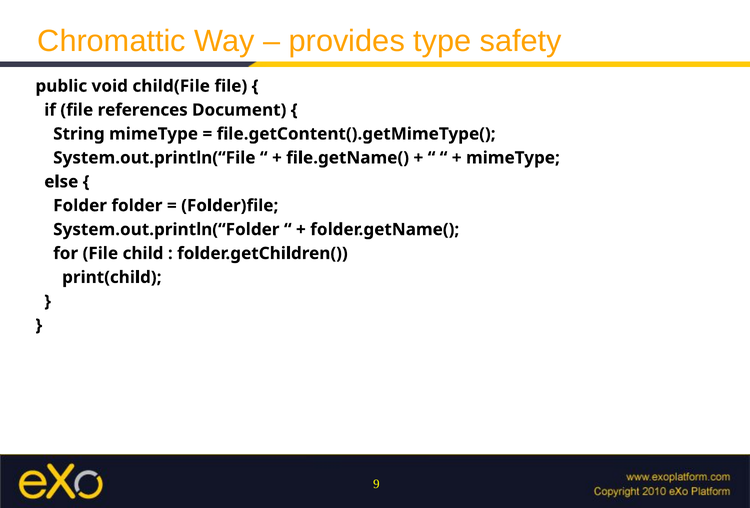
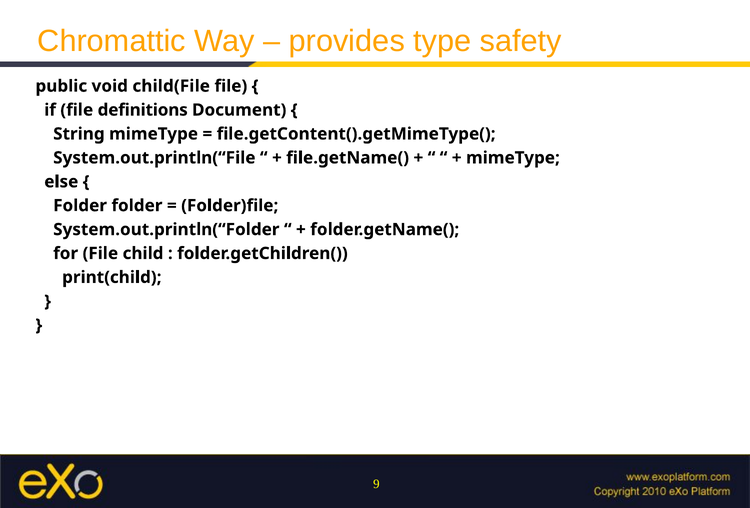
references: references -> definitions
